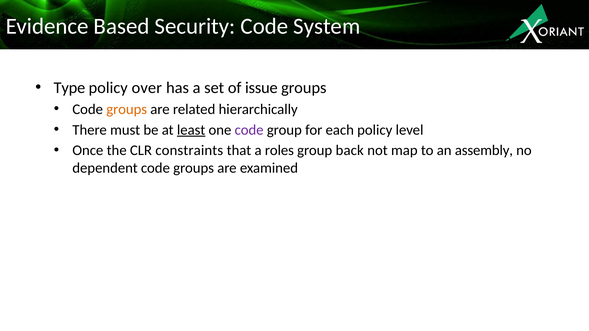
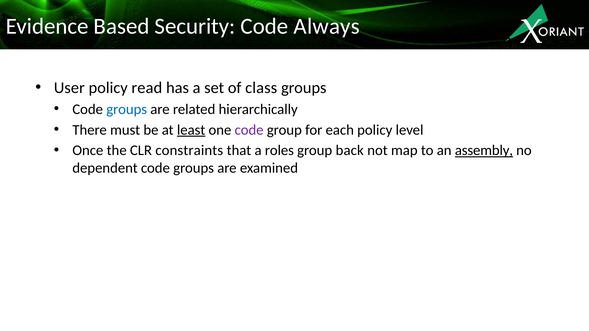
System: System -> Always
Type: Type -> User
over: over -> read
issue: issue -> class
groups at (127, 109) colour: orange -> blue
assembly underline: none -> present
